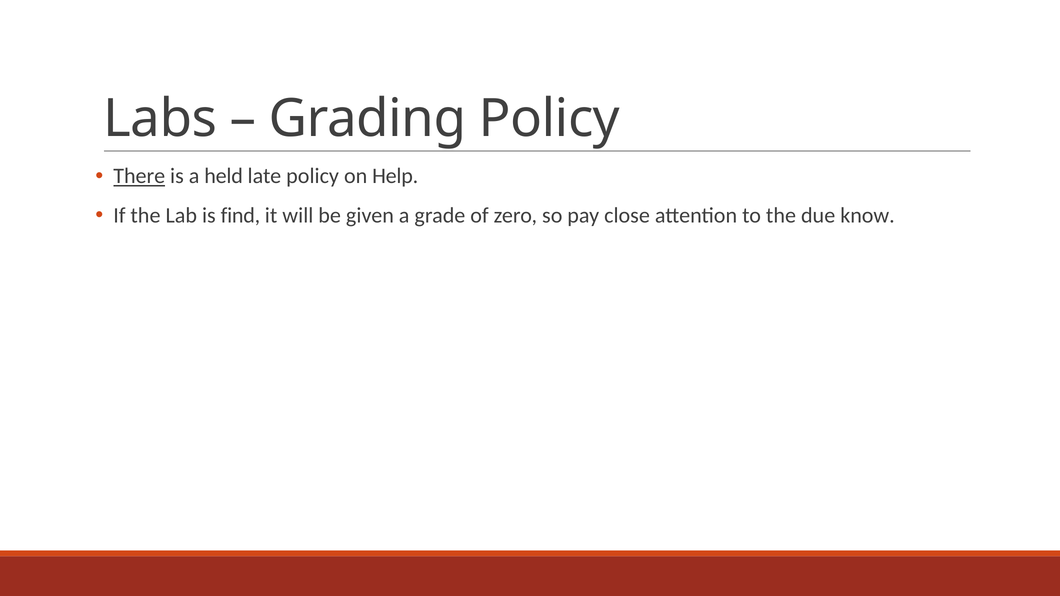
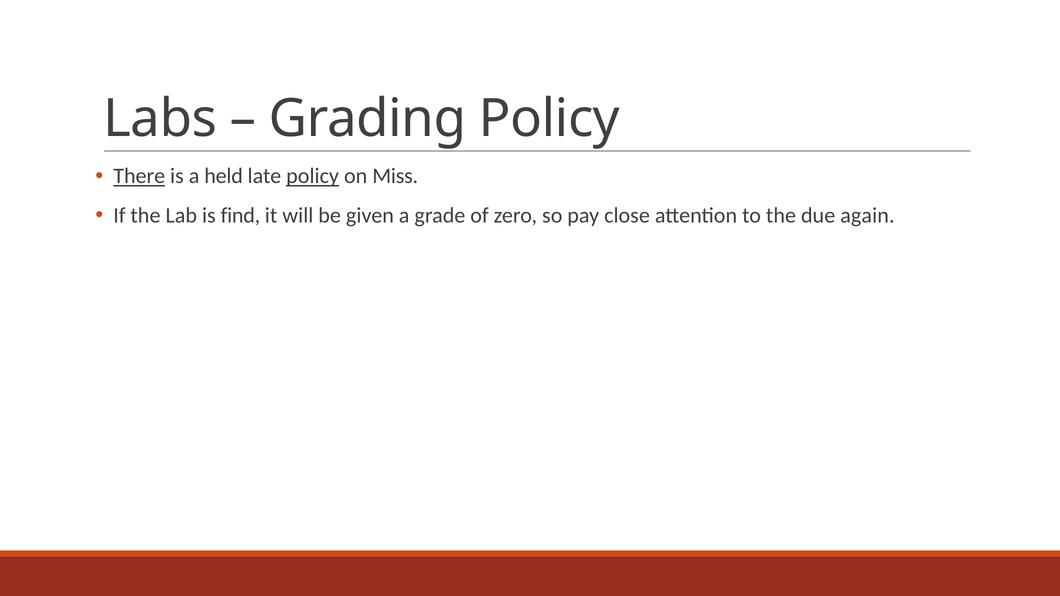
policy at (313, 176) underline: none -> present
Help: Help -> Miss
know: know -> again
